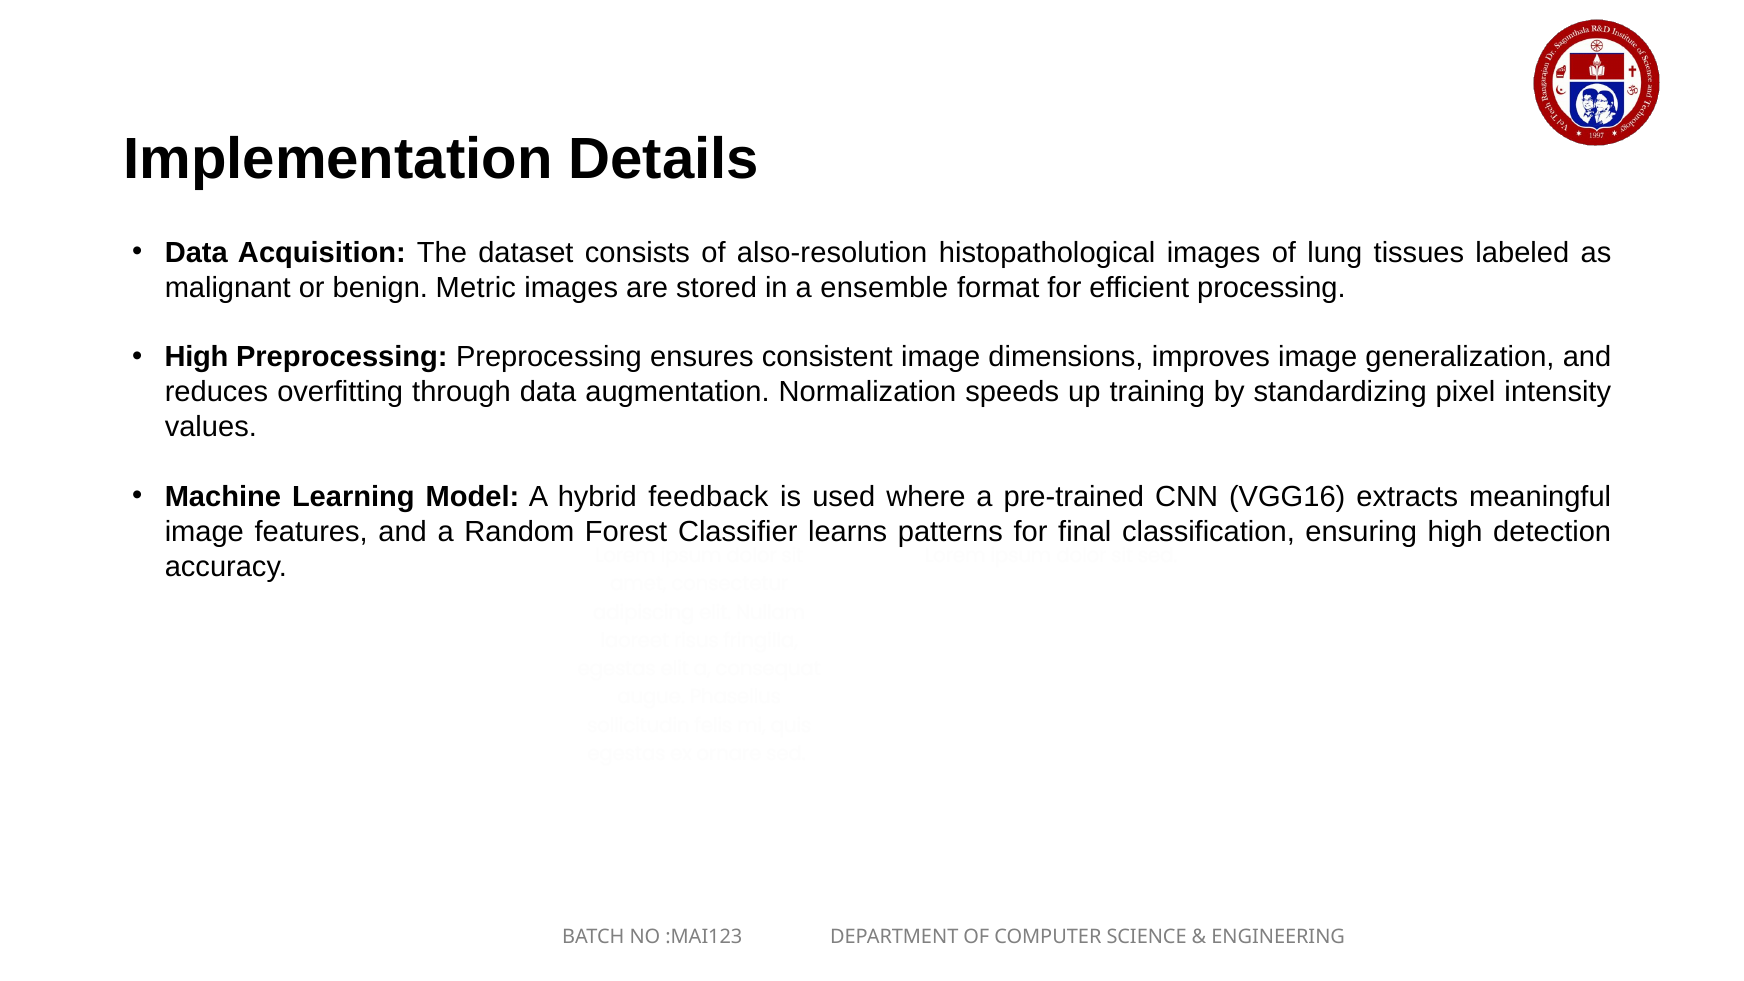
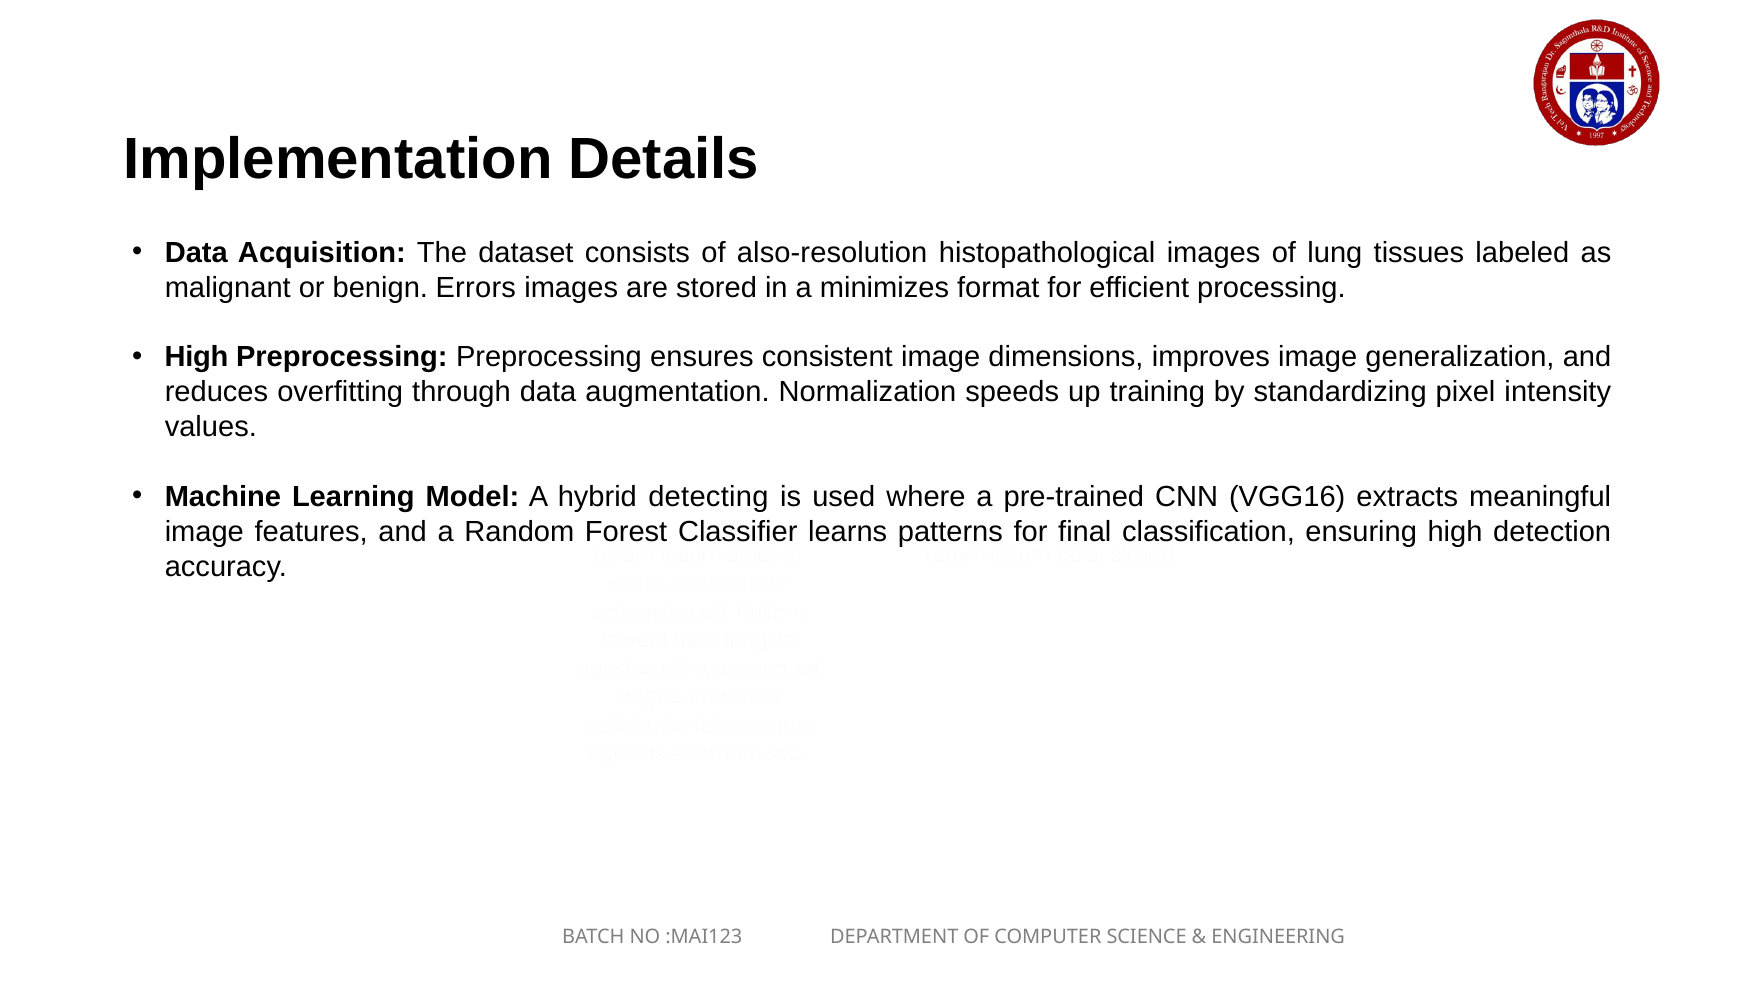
Metric: Metric -> Errors
ensemble: ensemble -> minimizes
feedback: feedback -> detecting
